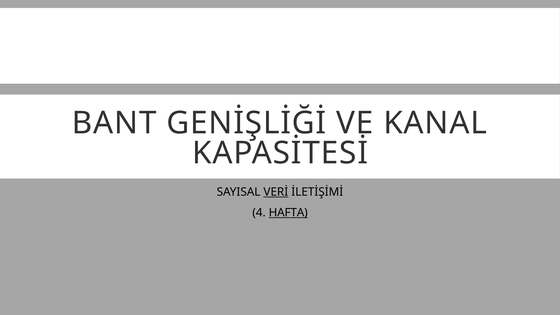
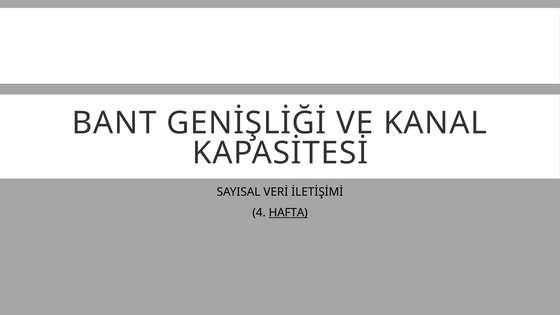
VERİ underline: present -> none
